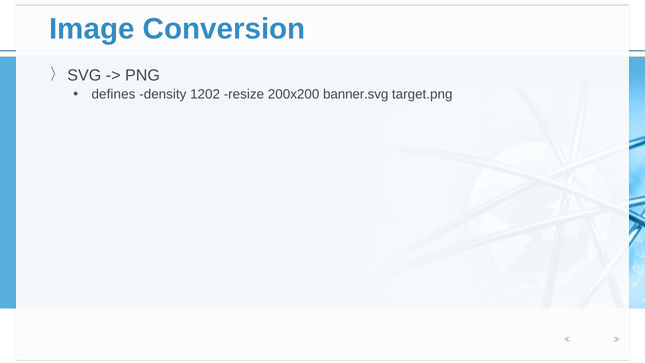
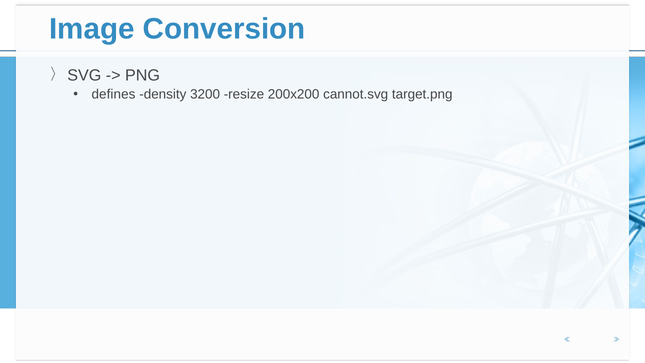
1202: 1202 -> 3200
banner.svg: banner.svg -> cannot.svg
